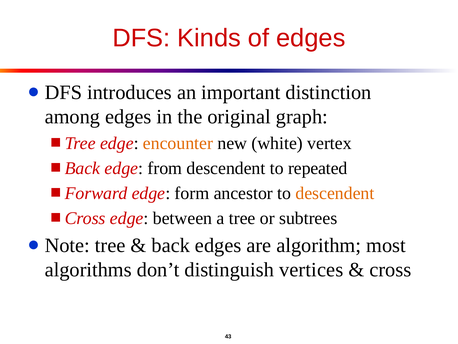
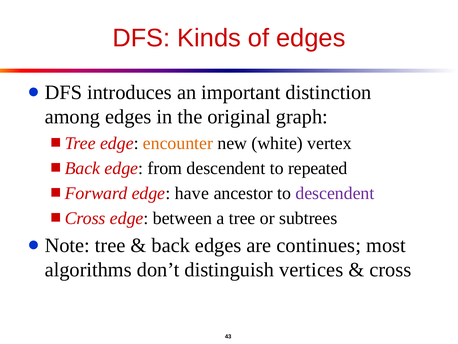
form: form -> have
descendent at (335, 193) colour: orange -> purple
algorithm: algorithm -> continues
